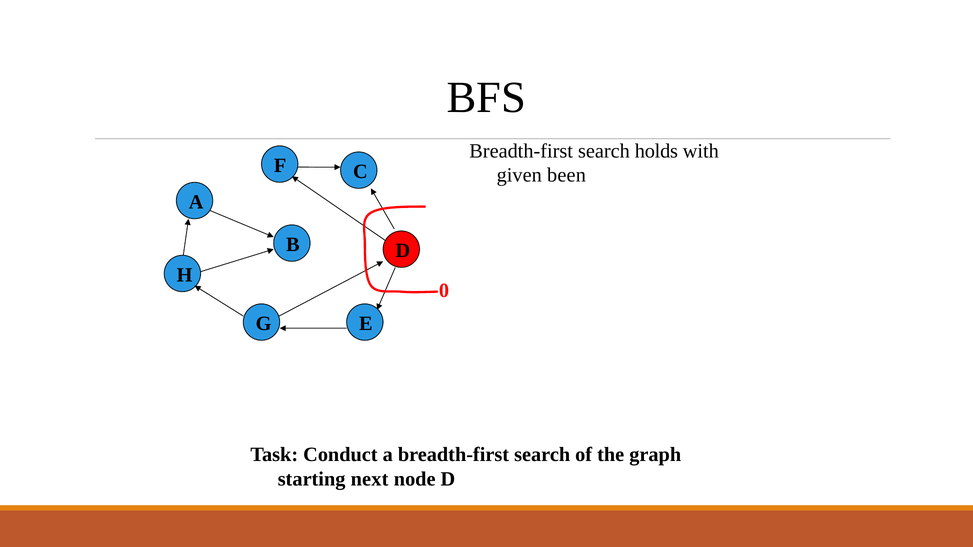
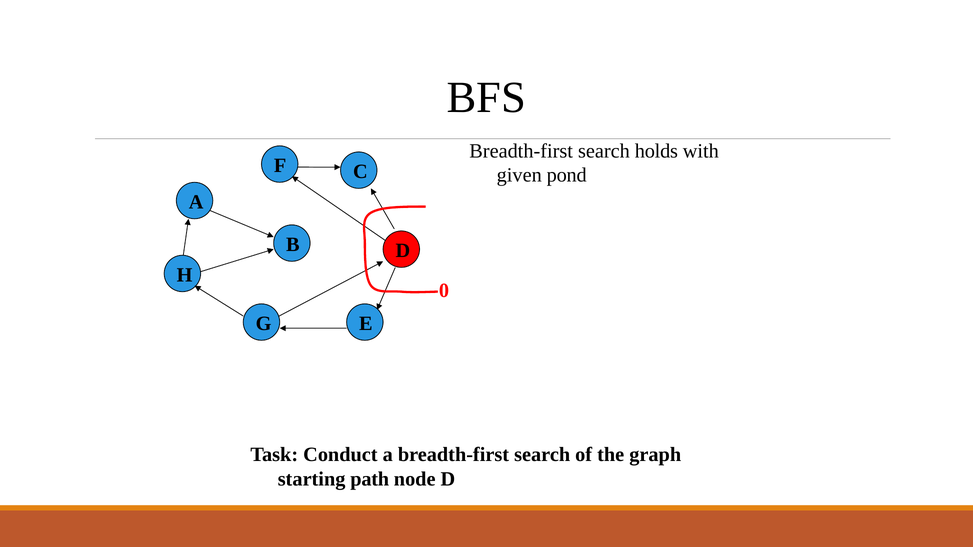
been: been -> pond
next: next -> path
